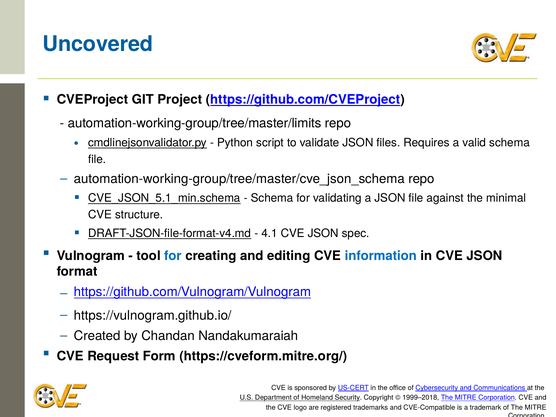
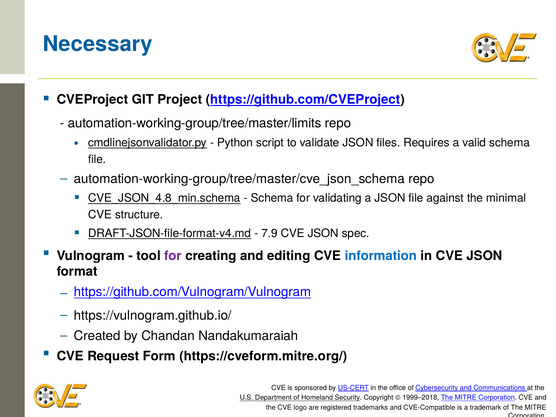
Uncovered: Uncovered -> Necessary
CVE_JSON_5.1_min.schema: CVE_JSON_5.1_min.schema -> CVE_JSON_4.8_min.schema
4.1: 4.1 -> 7.9
for at (173, 256) colour: blue -> purple
